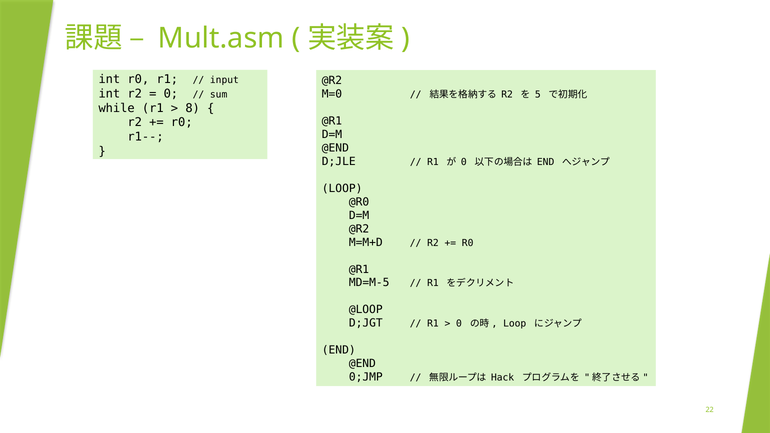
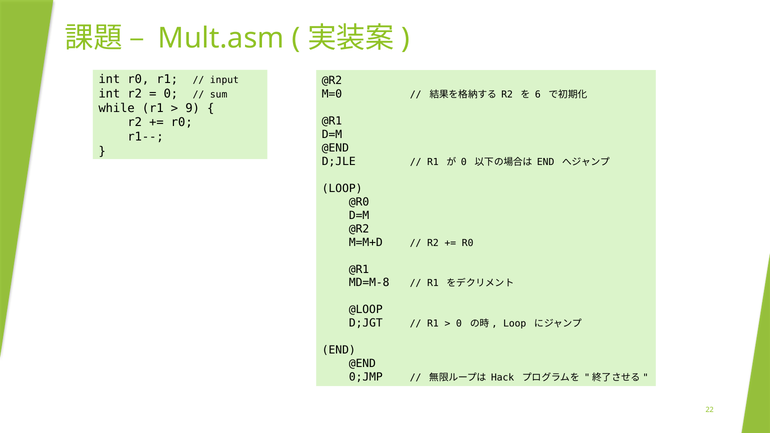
5: 5 -> 6
8: 8 -> 9
MD=M-5: MD=M-5 -> MD=M-8
